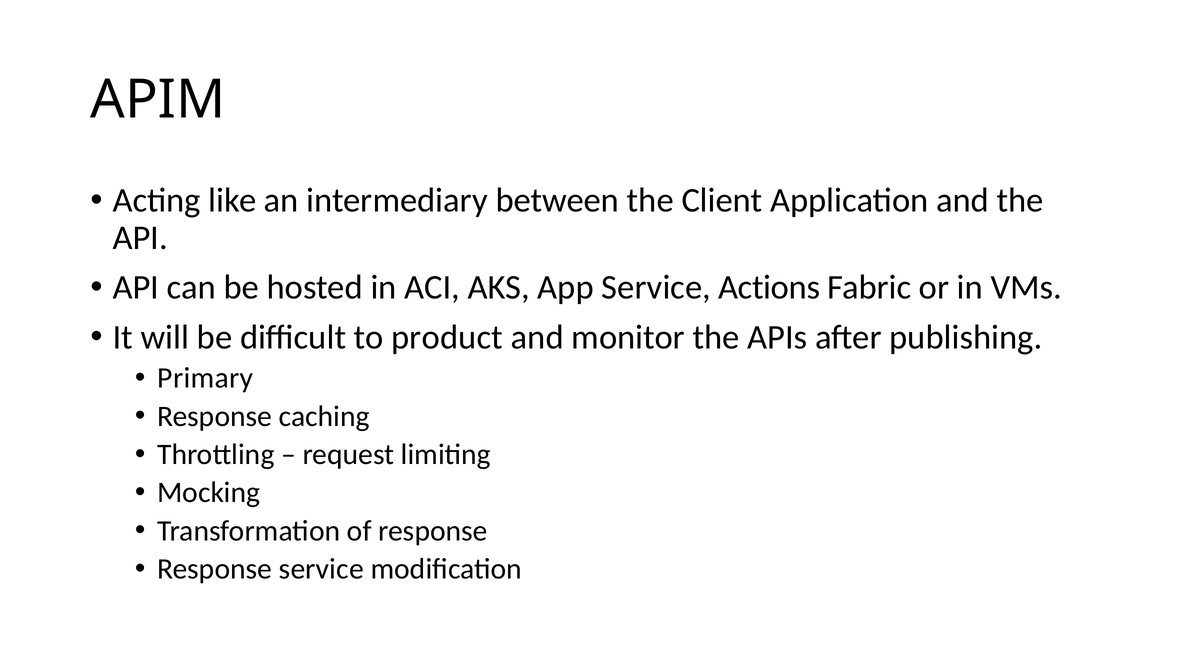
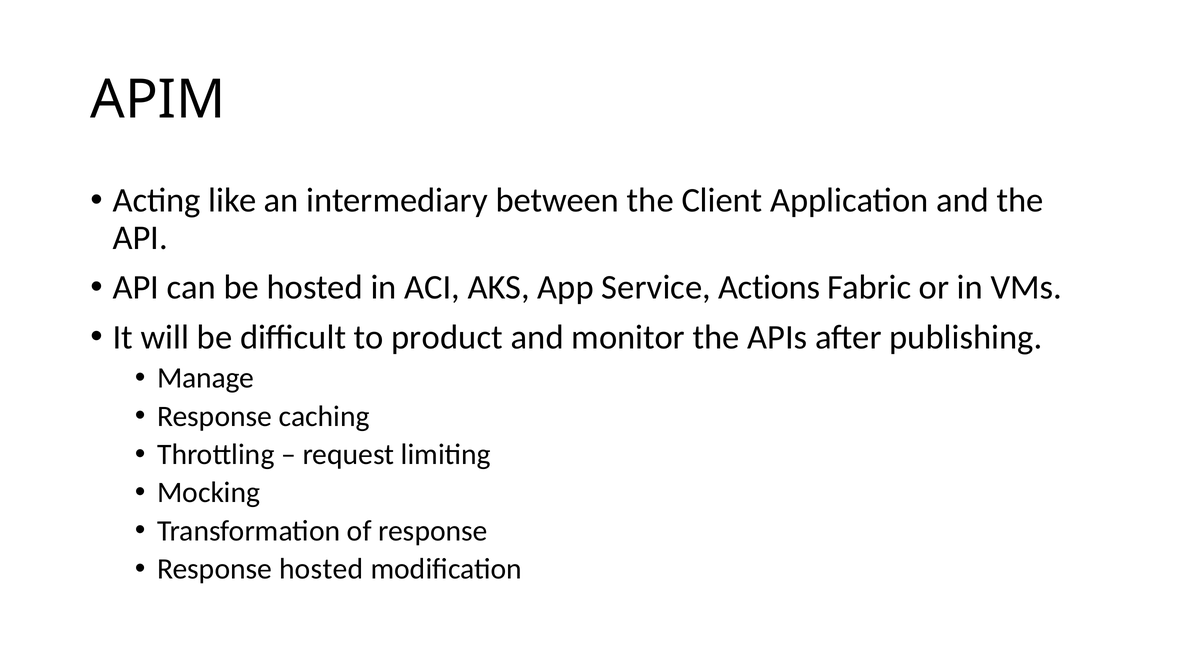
Primary: Primary -> Manage
Response service: service -> hosted
